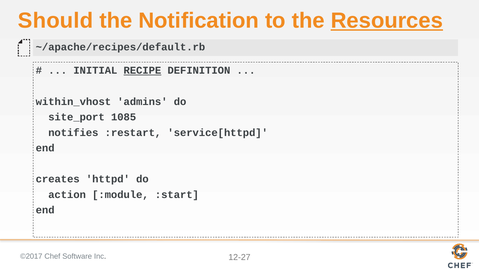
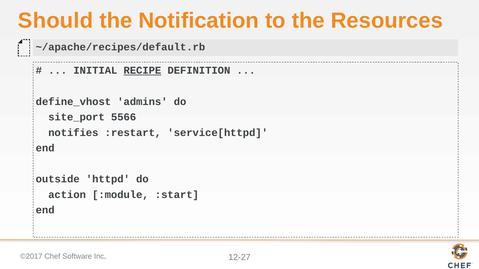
Resources underline: present -> none
within_vhost: within_vhost -> define_vhost
1085: 1085 -> 5566
creates: creates -> outside
